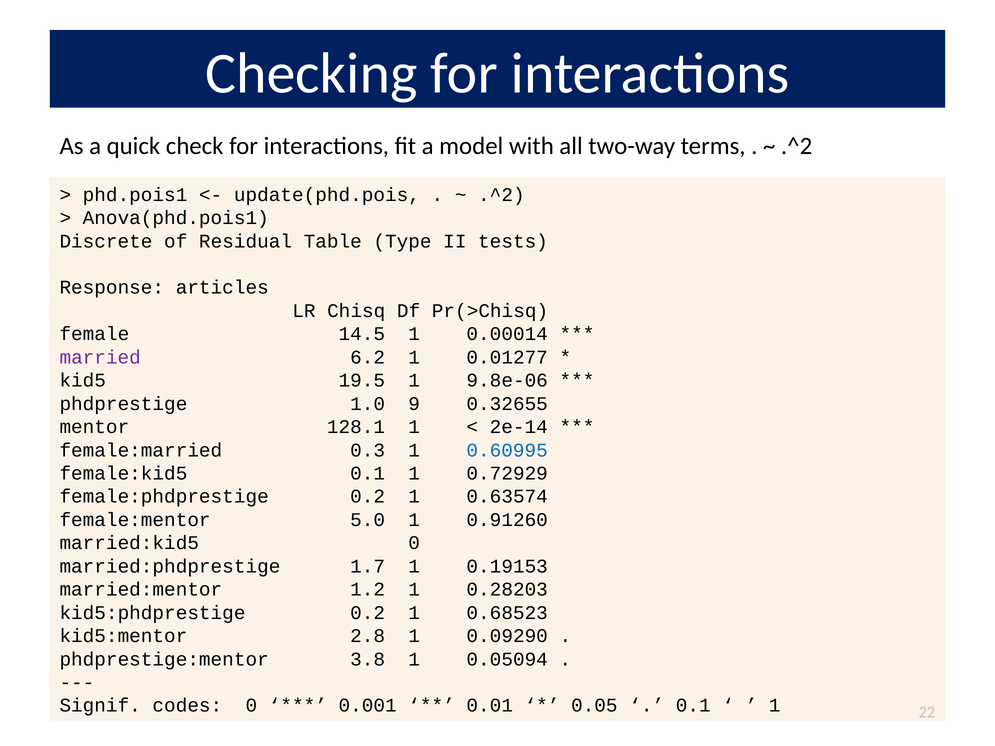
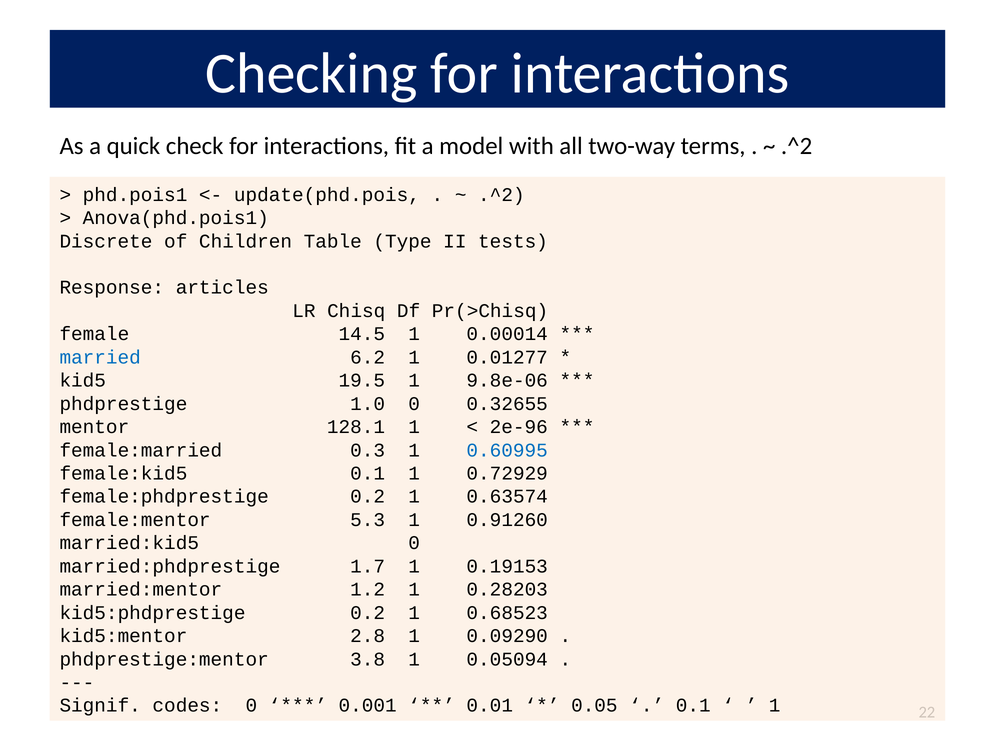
Residual: Residual -> Children
married colour: purple -> blue
1.0 9: 9 -> 0
2e-14: 2e-14 -> 2e-96
5.0: 5.0 -> 5.3
